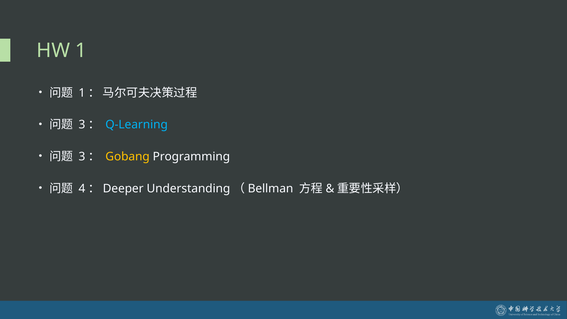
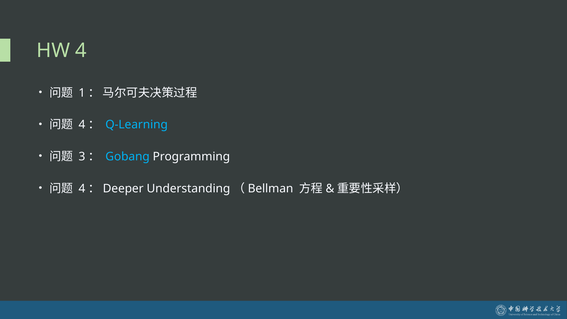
HW 1: 1 -> 4
3 at (82, 125): 3 -> 4
Gobang colour: yellow -> light blue
